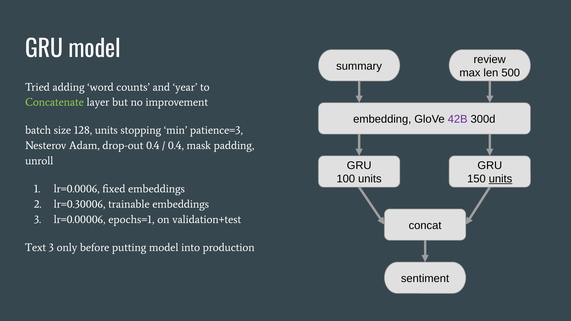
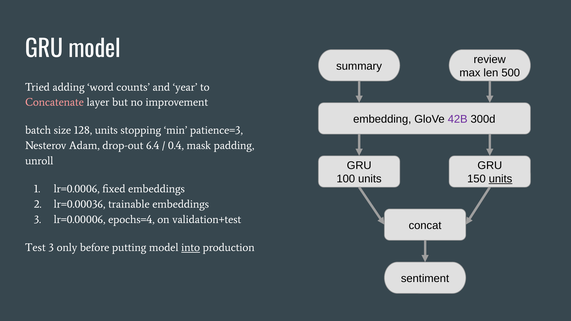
Concatenate colour: light green -> pink
drop-out 0.4: 0.4 -> 6.4
lr=0.30006: lr=0.30006 -> lr=0.00036
epochs=1: epochs=1 -> epochs=4
Text: Text -> Test
into underline: none -> present
